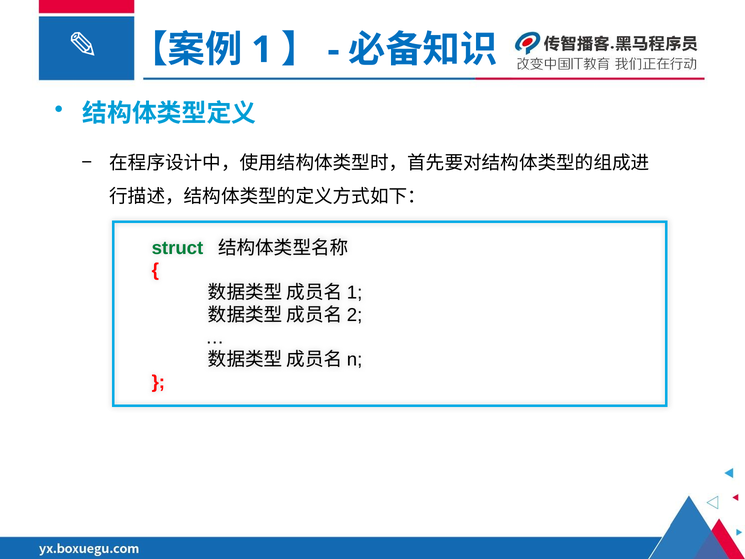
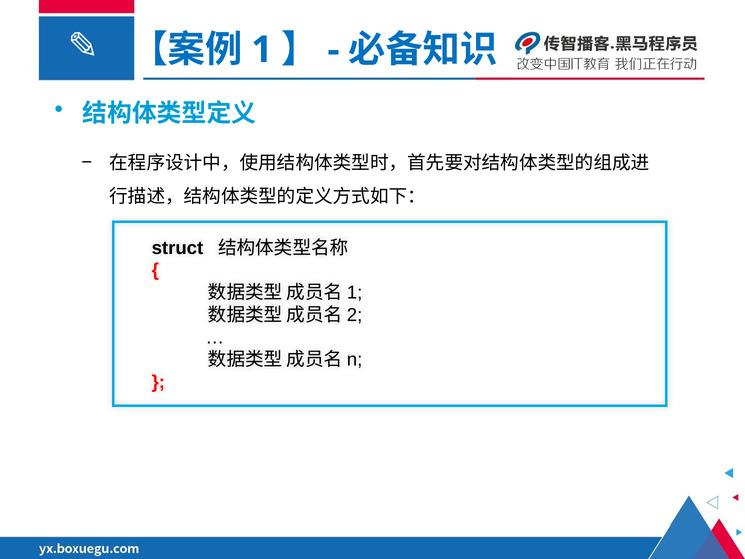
struct colour: green -> black
